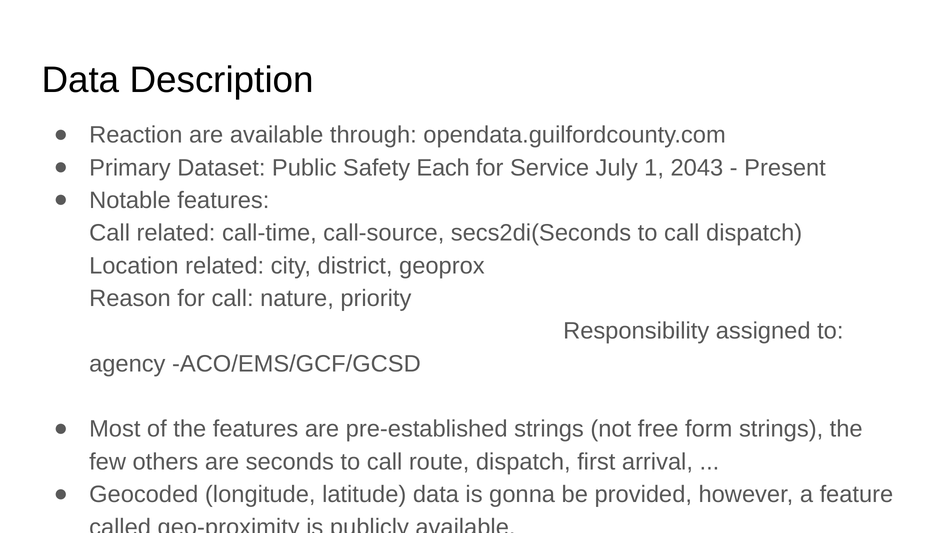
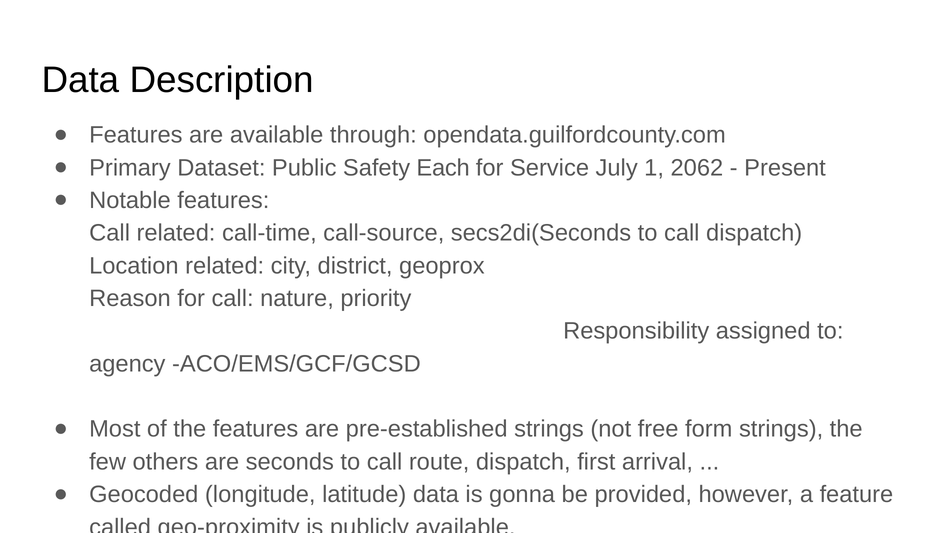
Reaction at (136, 135): Reaction -> Features
2043: 2043 -> 2062
